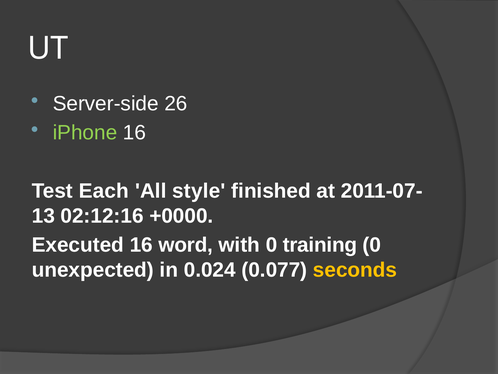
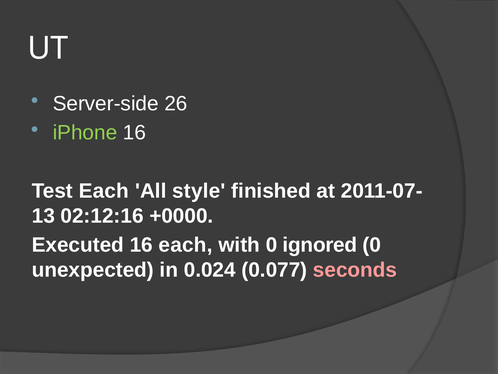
16 word: word -> each
training: training -> ignored
seconds colour: yellow -> pink
